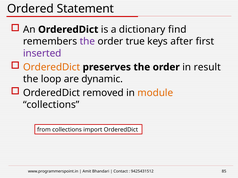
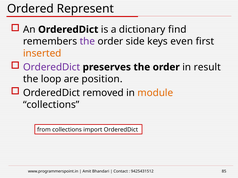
Statement: Statement -> Represent
true: true -> side
after: after -> even
inserted colour: purple -> orange
OrderedDict at (52, 67) colour: orange -> purple
dynamic: dynamic -> position
